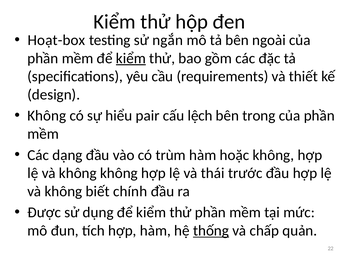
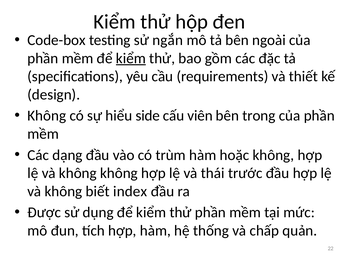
Hoạt-box: Hoạt-box -> Code-box
pair: pair -> side
lệch: lệch -> viên
chính: chính -> index
thống underline: present -> none
